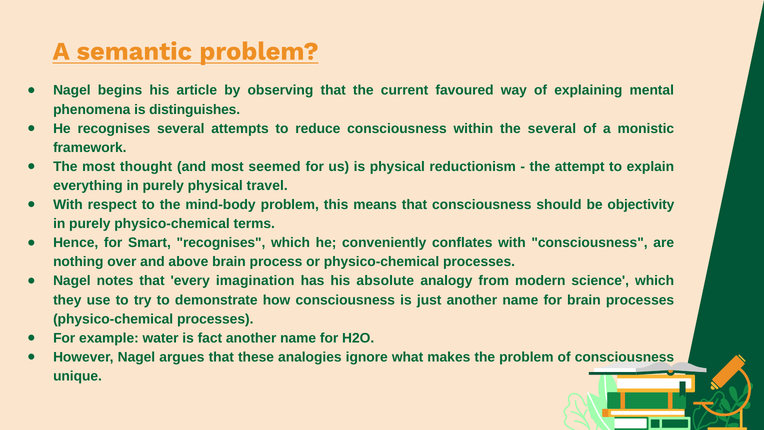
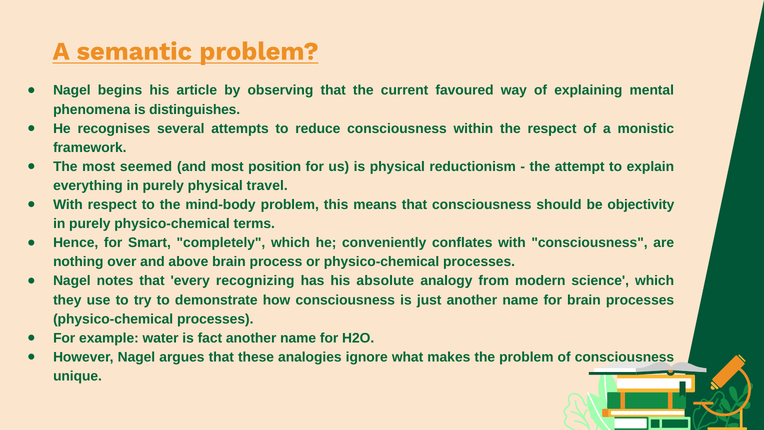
the several: several -> respect
thought: thought -> seemed
seemed: seemed -> position
Smart recognises: recognises -> completely
imagination: imagination -> recognizing
